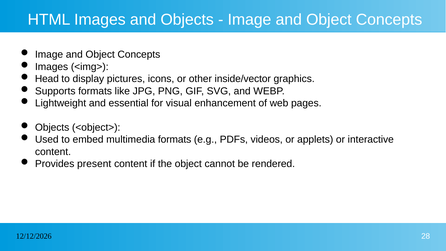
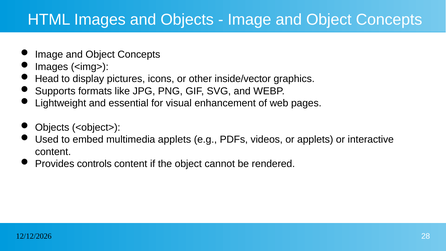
multimedia formats: formats -> applets
present: present -> controls
